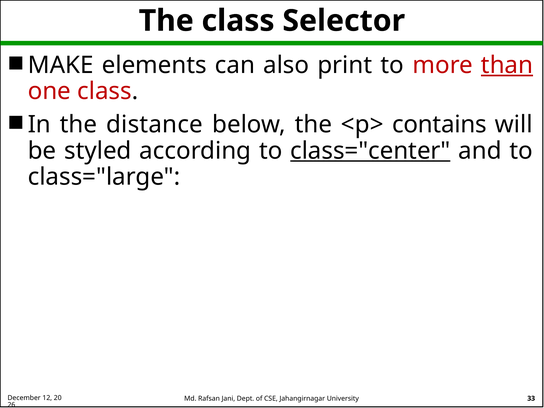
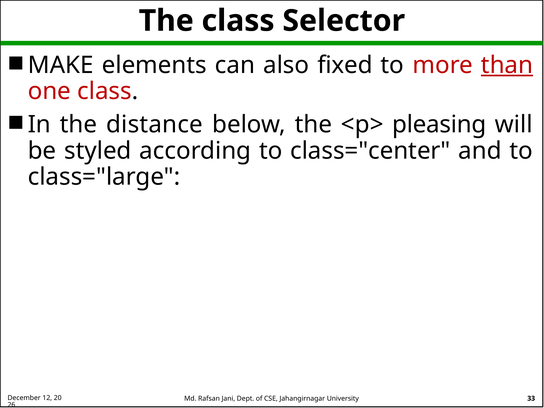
print: print -> fixed
contains: contains -> pleasing
class="center underline: present -> none
